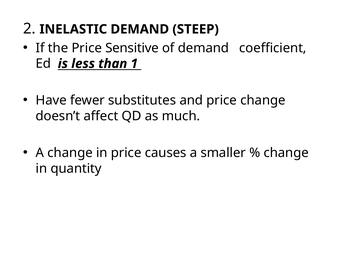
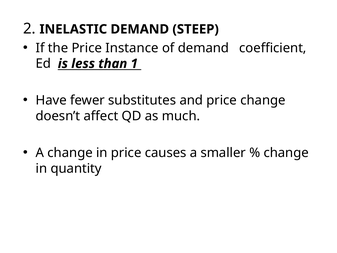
Sensitive: Sensitive -> Instance
